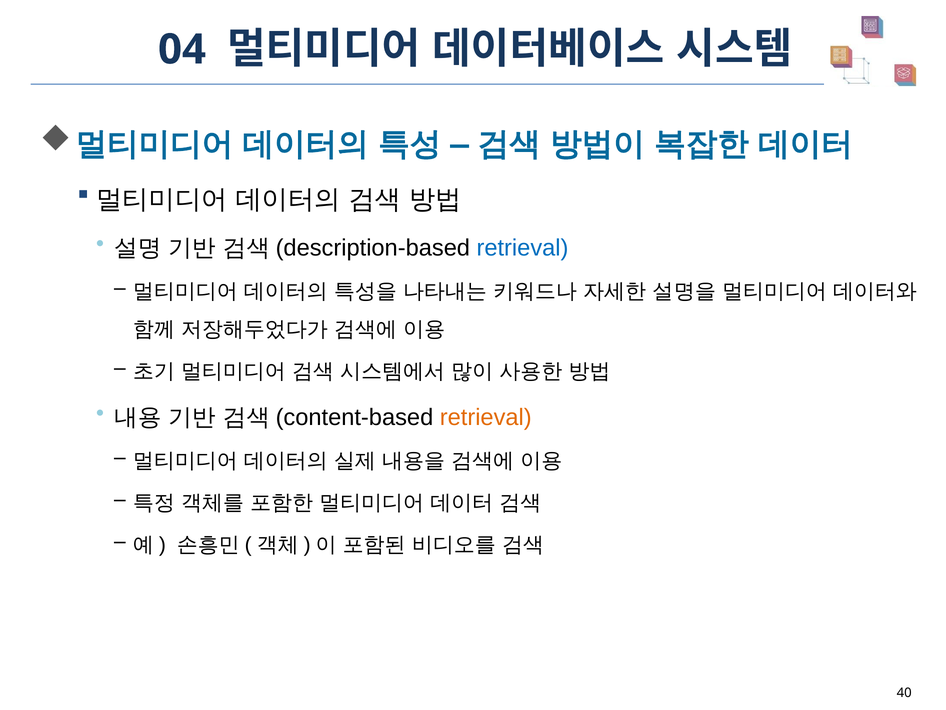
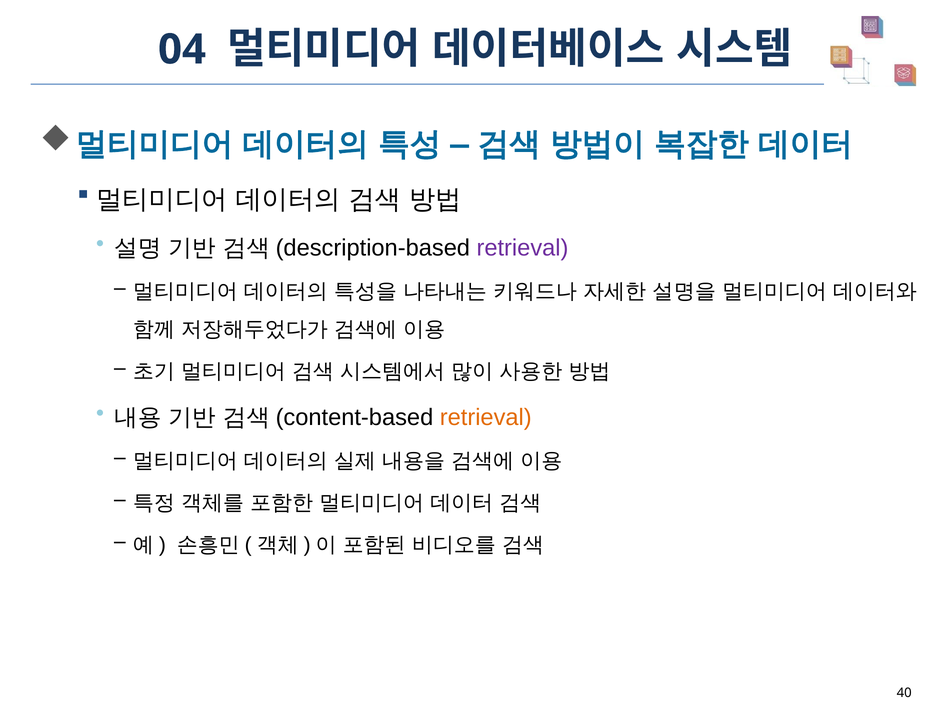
retrieval at (523, 248) colour: blue -> purple
